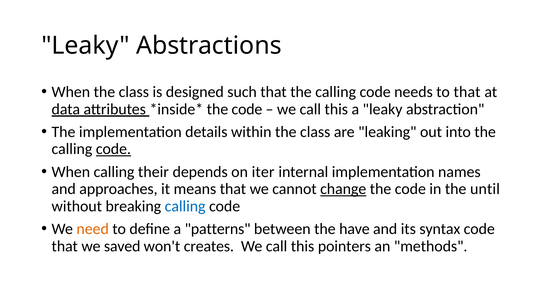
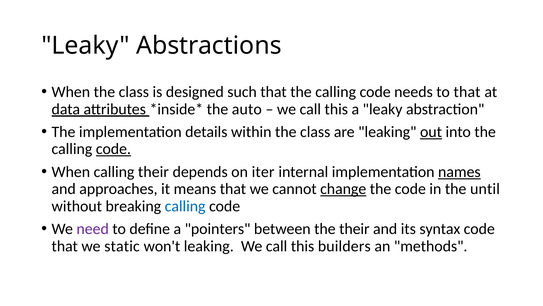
code at (247, 109): code -> auto
out underline: none -> present
names underline: none -> present
need colour: orange -> purple
patterns: patterns -> pointers
the have: have -> their
saved: saved -> static
won't creates: creates -> leaking
pointers: pointers -> builders
